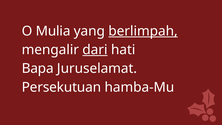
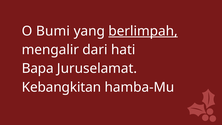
Mulia: Mulia -> Bumi
dari underline: present -> none
Persekutuan: Persekutuan -> Kebangkitan
